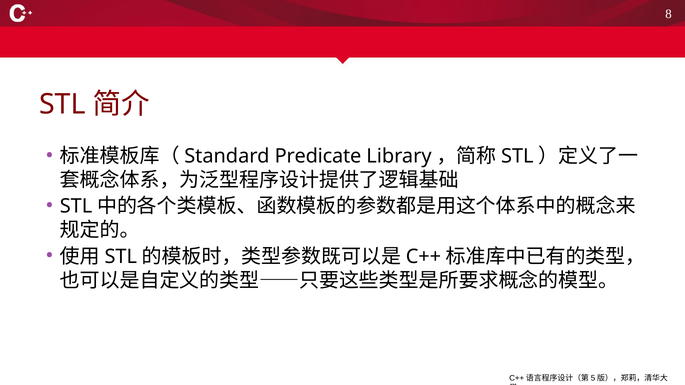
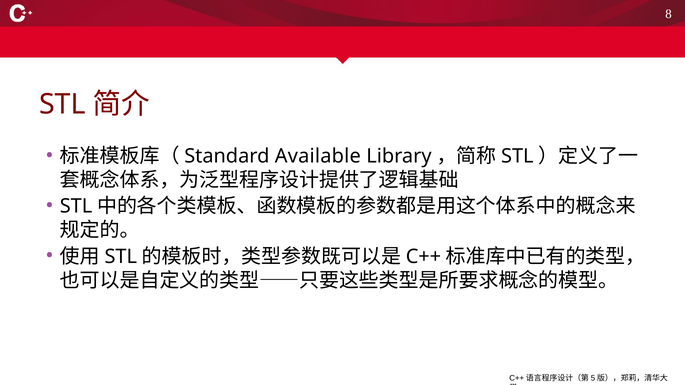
Predicate: Predicate -> Available
